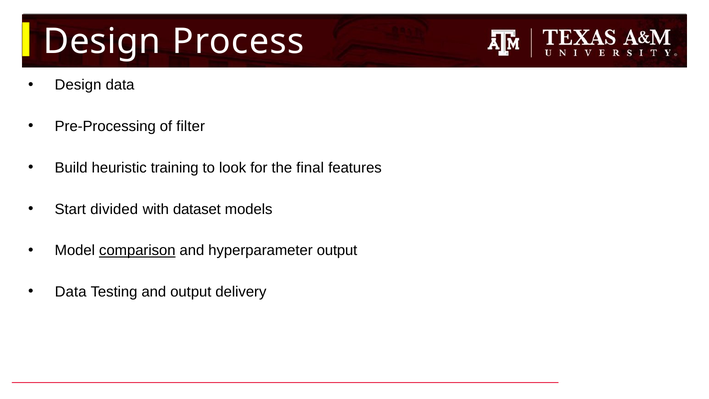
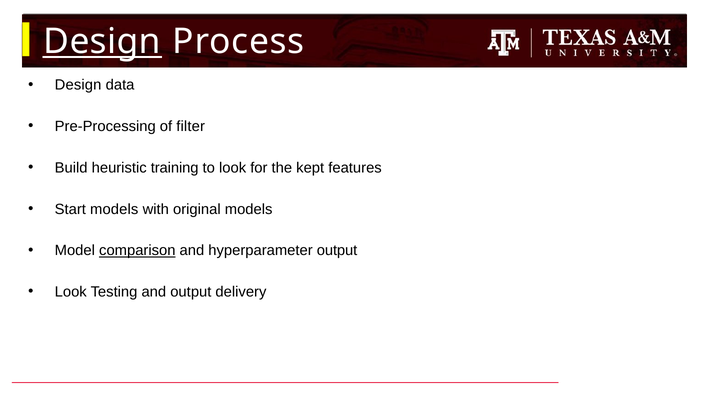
Design at (102, 42) underline: none -> present
final: final -> kept
Start divided: divided -> models
dataset: dataset -> original
Data at (71, 292): Data -> Look
